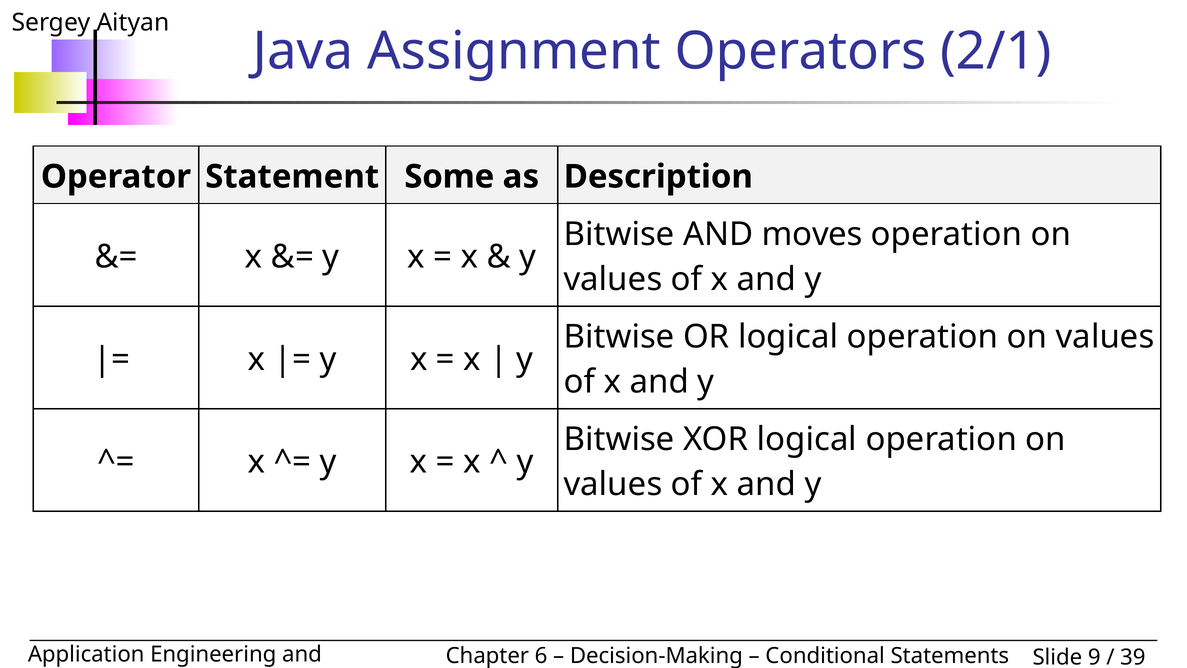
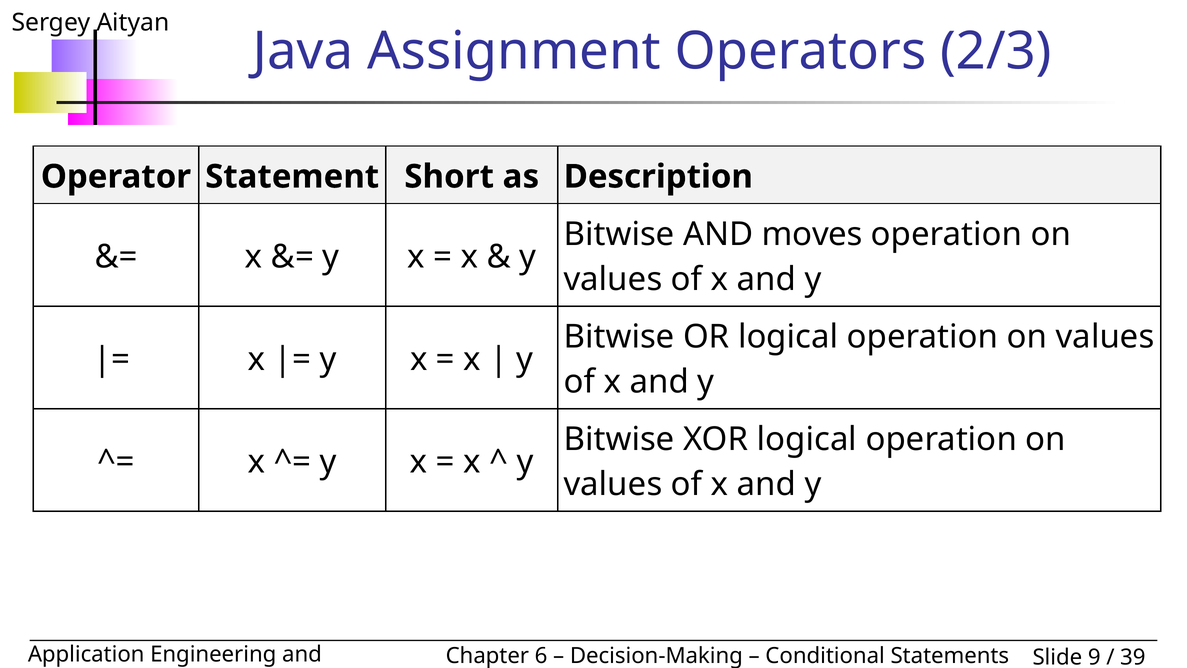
2/1: 2/1 -> 2/3
Some: Some -> Short
